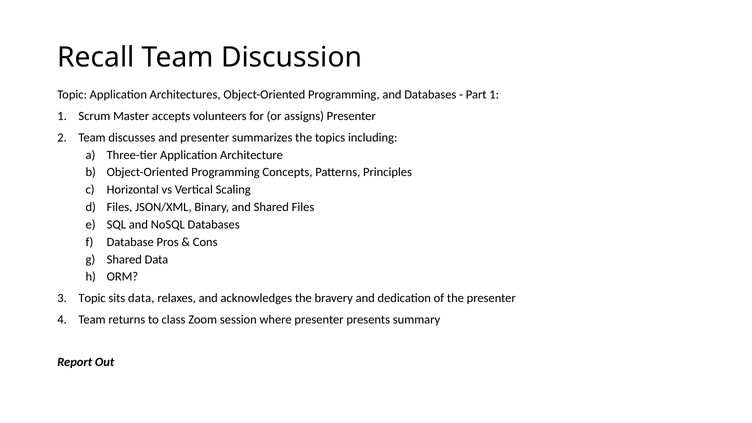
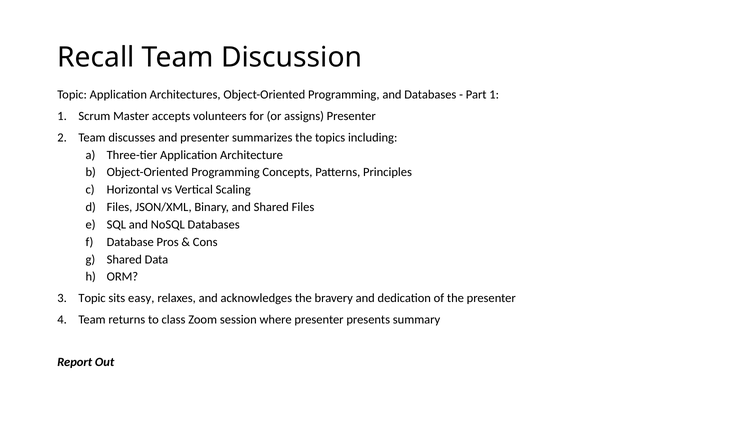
sits data: data -> easy
